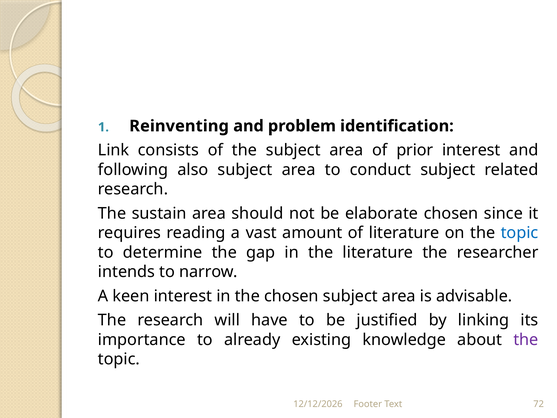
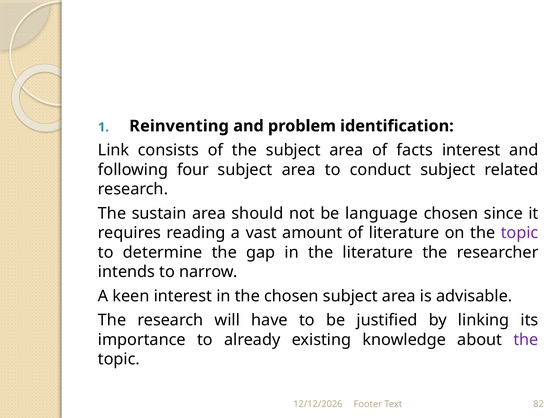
prior: prior -> facts
also: also -> four
elaborate: elaborate -> language
topic at (520, 233) colour: blue -> purple
72: 72 -> 82
